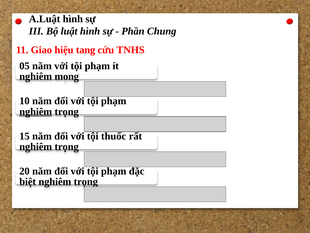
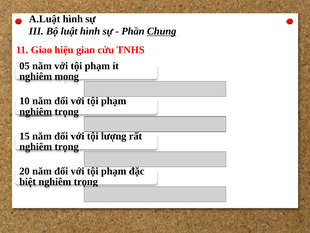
Chung underline: none -> present
tang: tang -> gian
thuốc: thuốc -> lượng
